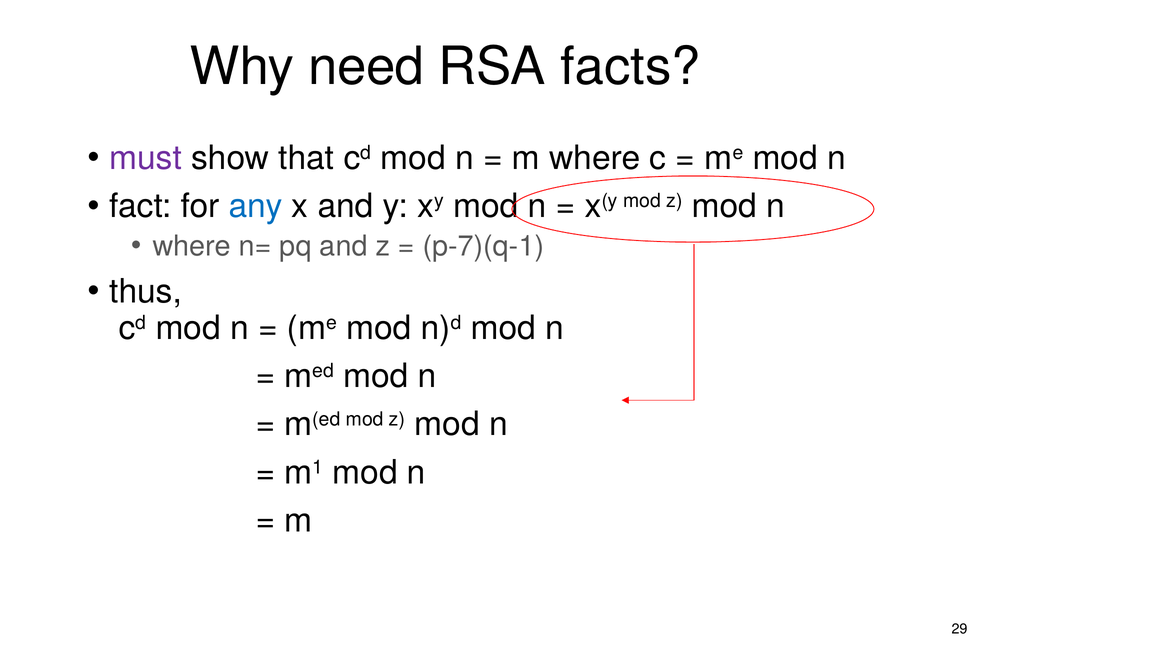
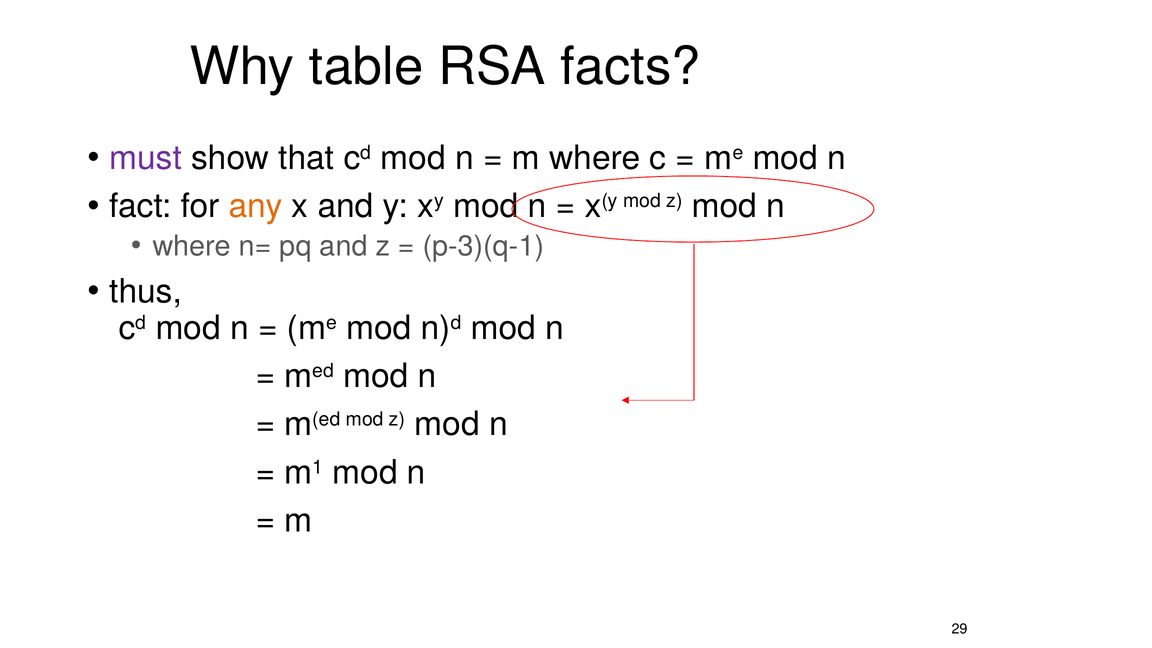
need: need -> table
any colour: blue -> orange
p-7)(q-1: p-7)(q-1 -> p-3)(q-1
